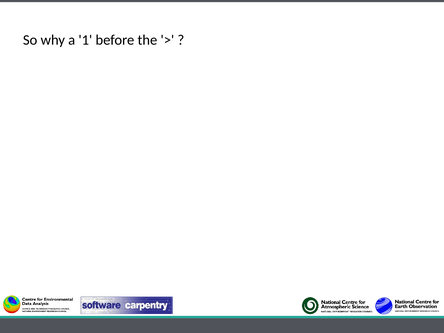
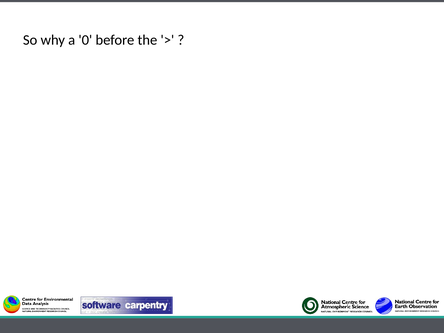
1: 1 -> 0
